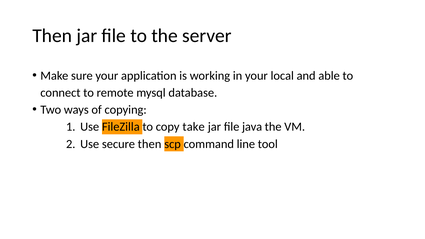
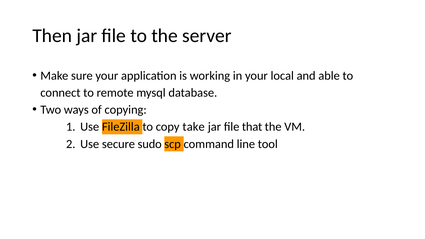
java: java -> that
secure then: then -> sudo
